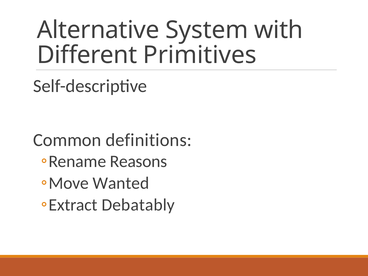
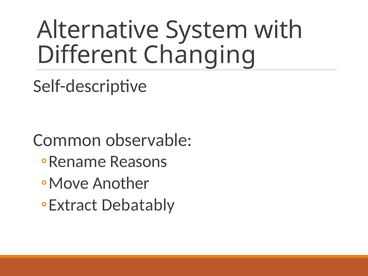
Primitives: Primitives -> Changing
definitions: definitions -> observable
Wanted: Wanted -> Another
